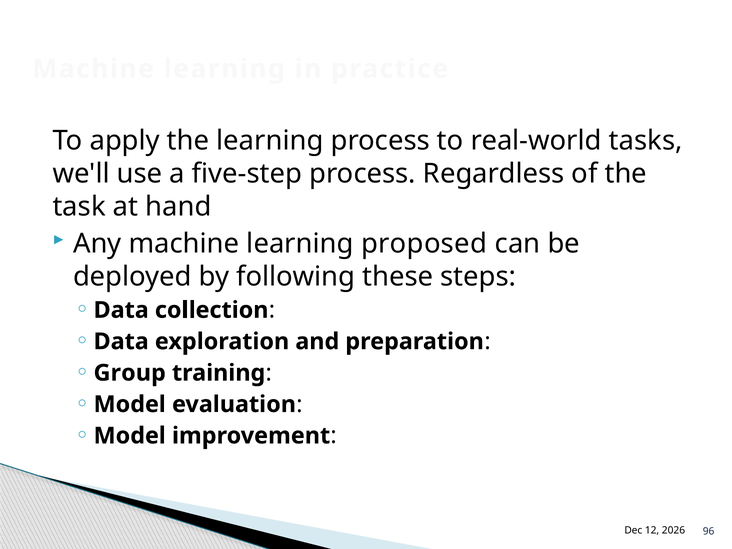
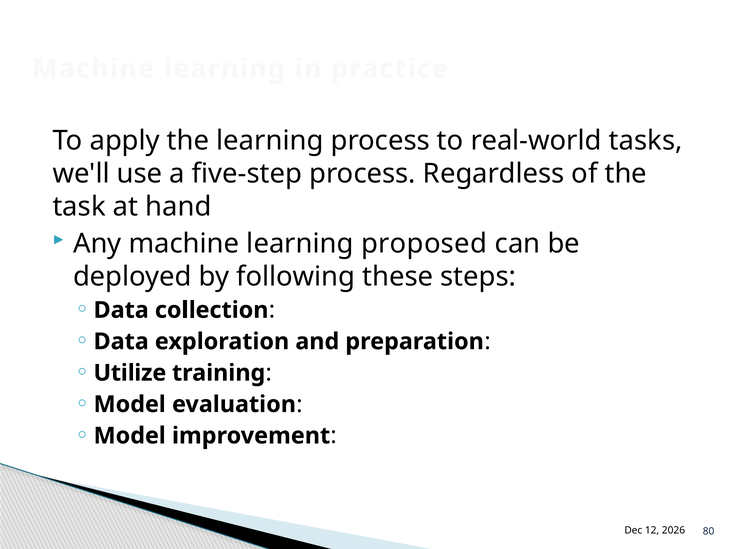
Group: Group -> Utilize
96: 96 -> 80
